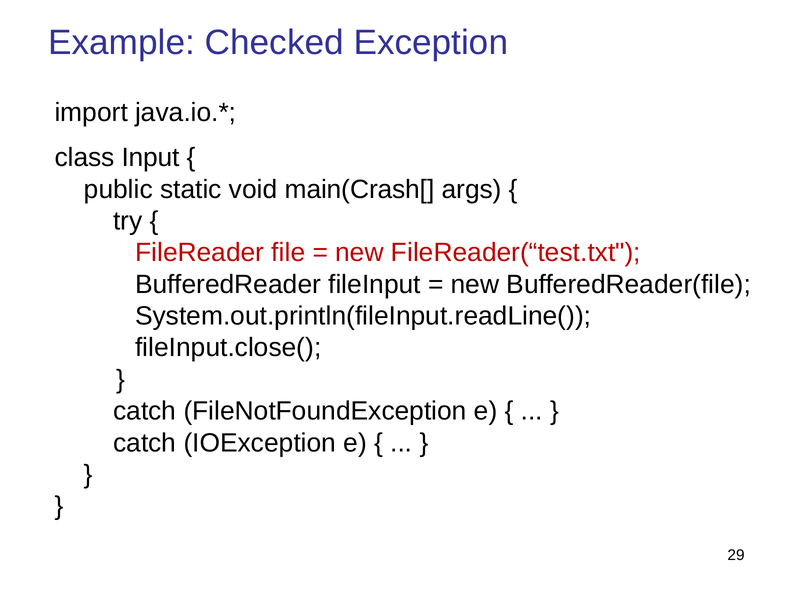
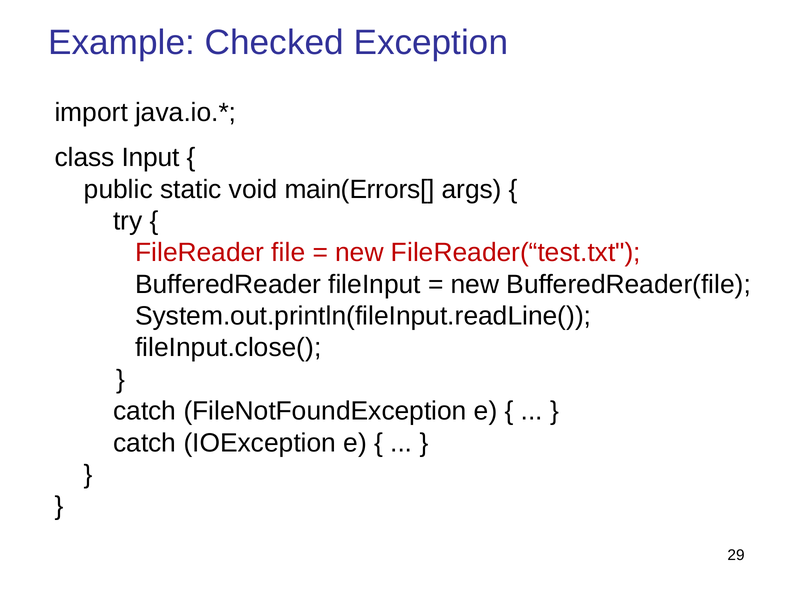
main(Crash[: main(Crash[ -> main(Errors[
